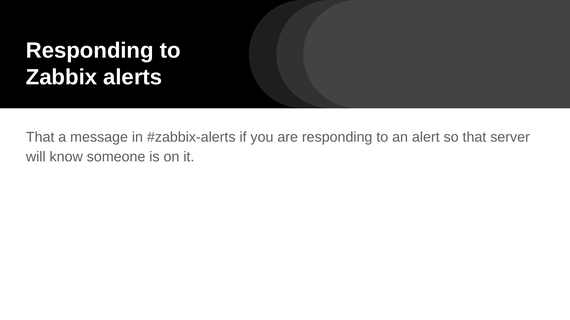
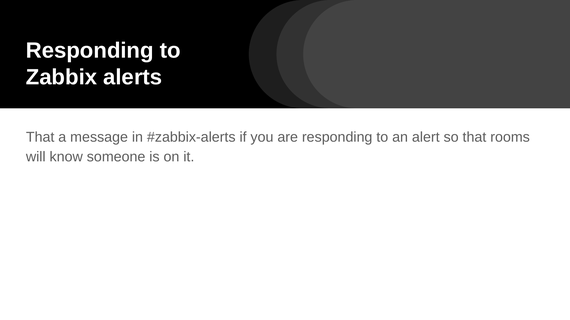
server: server -> rooms
